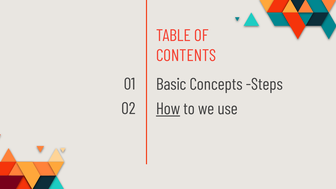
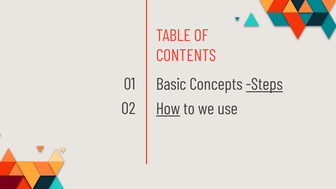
Steps underline: none -> present
